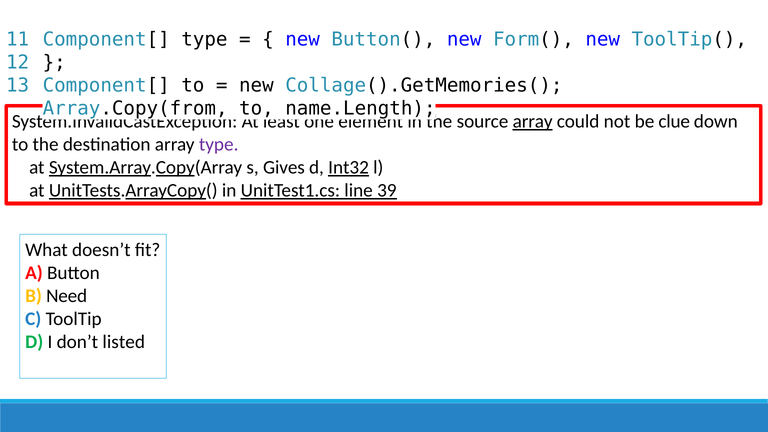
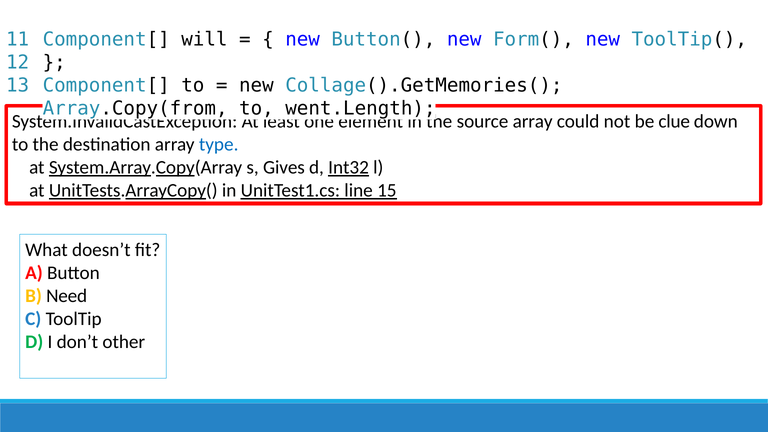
Component[ type: type -> will
name.Length: name.Length -> went.Length
array at (533, 121) underline: present -> none
type at (219, 144) colour: purple -> blue
39: 39 -> 15
listed: listed -> other
